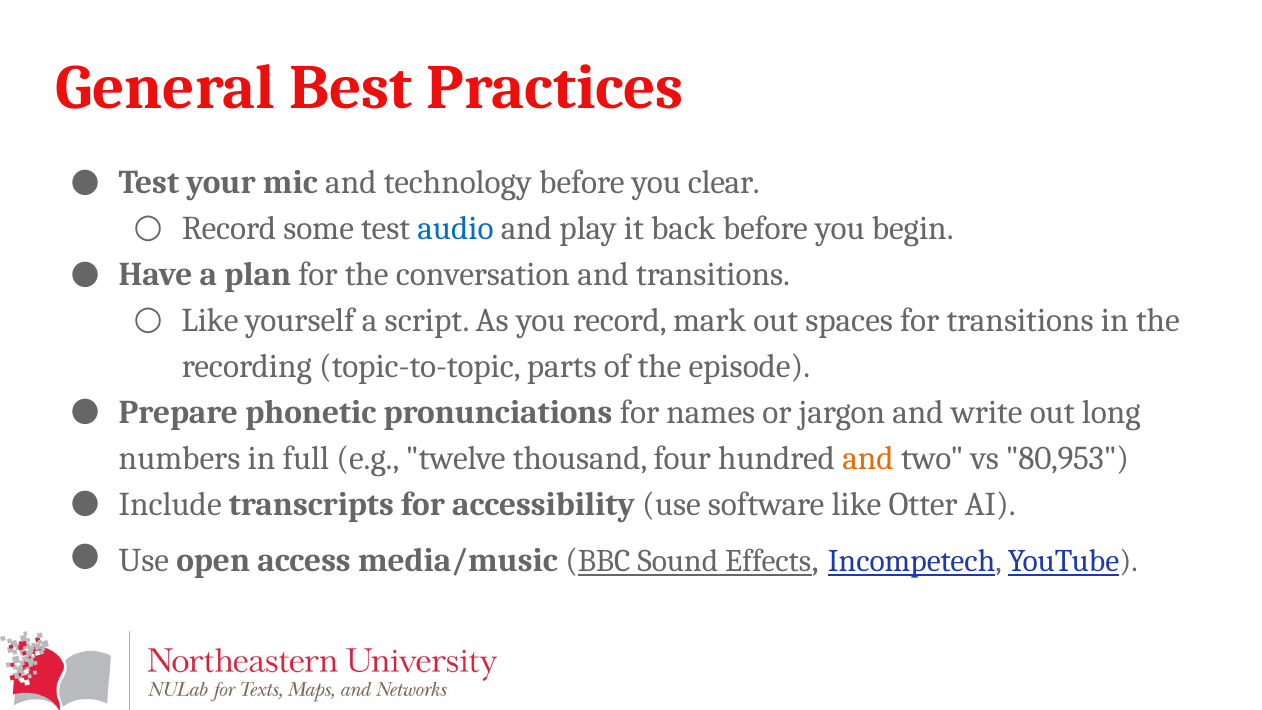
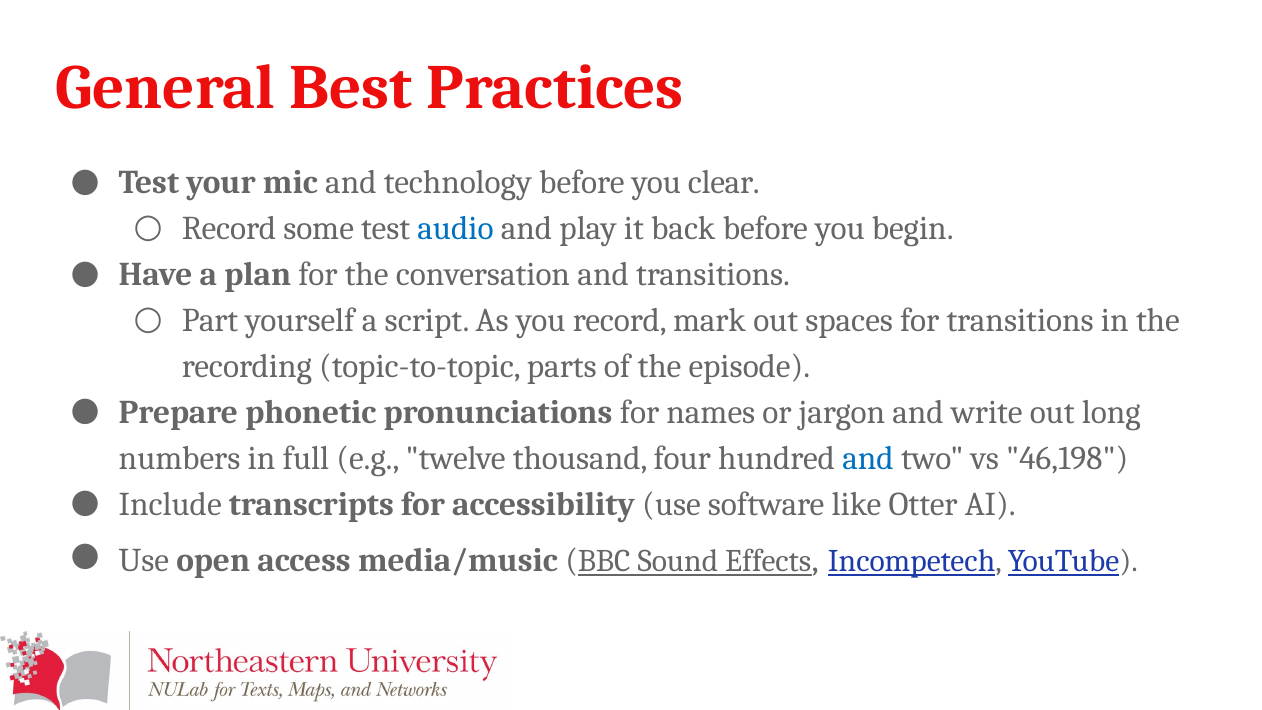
Like at (210, 321): Like -> Part
and at (868, 458) colour: orange -> blue
80,953: 80,953 -> 46,198
